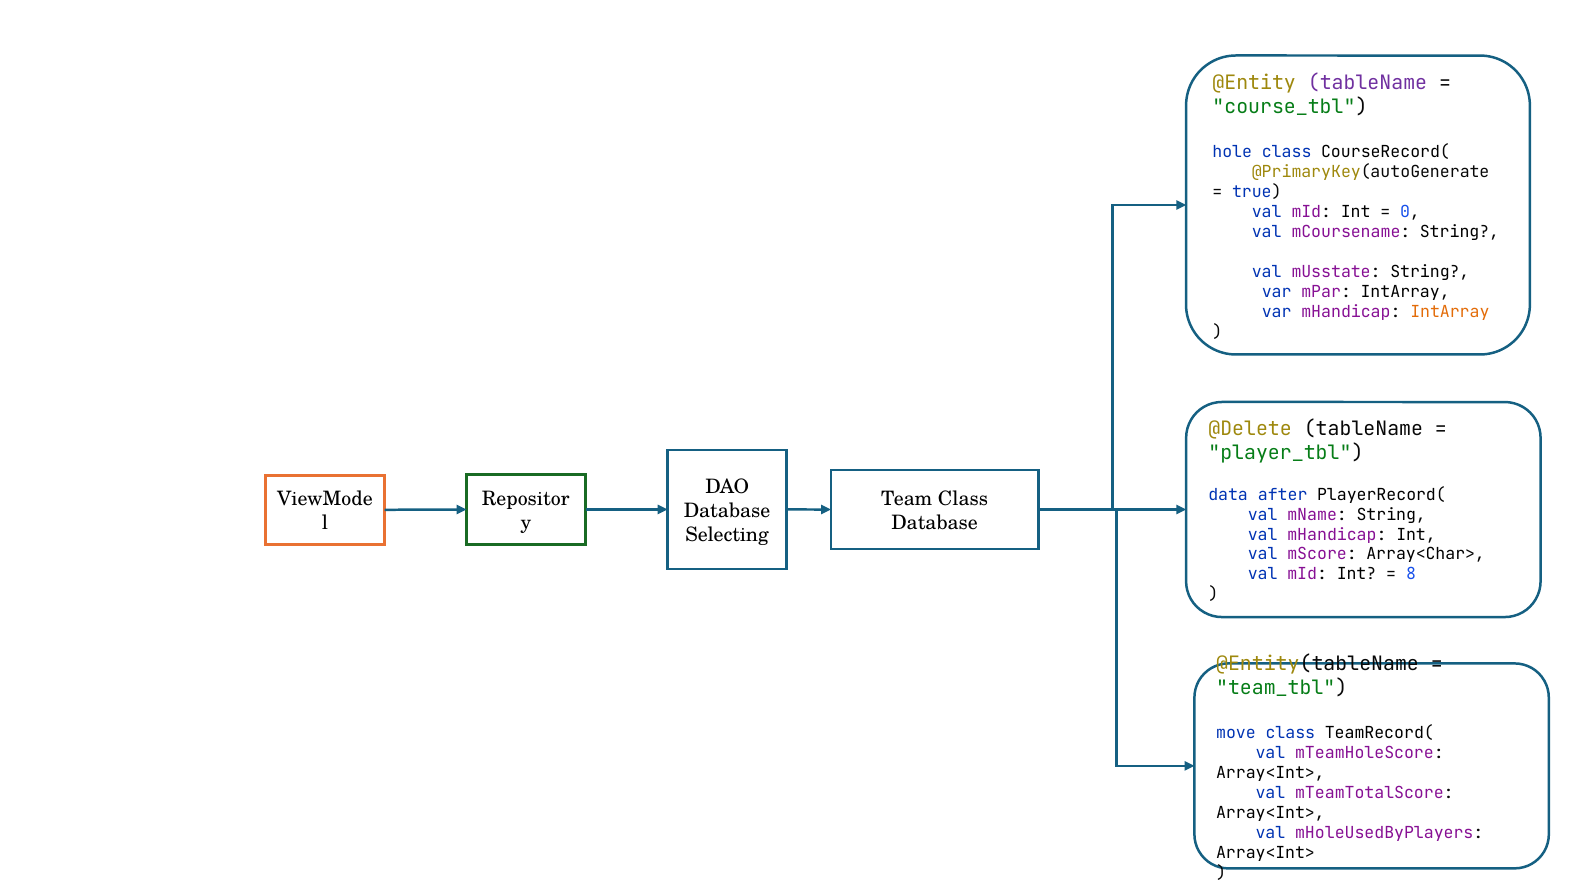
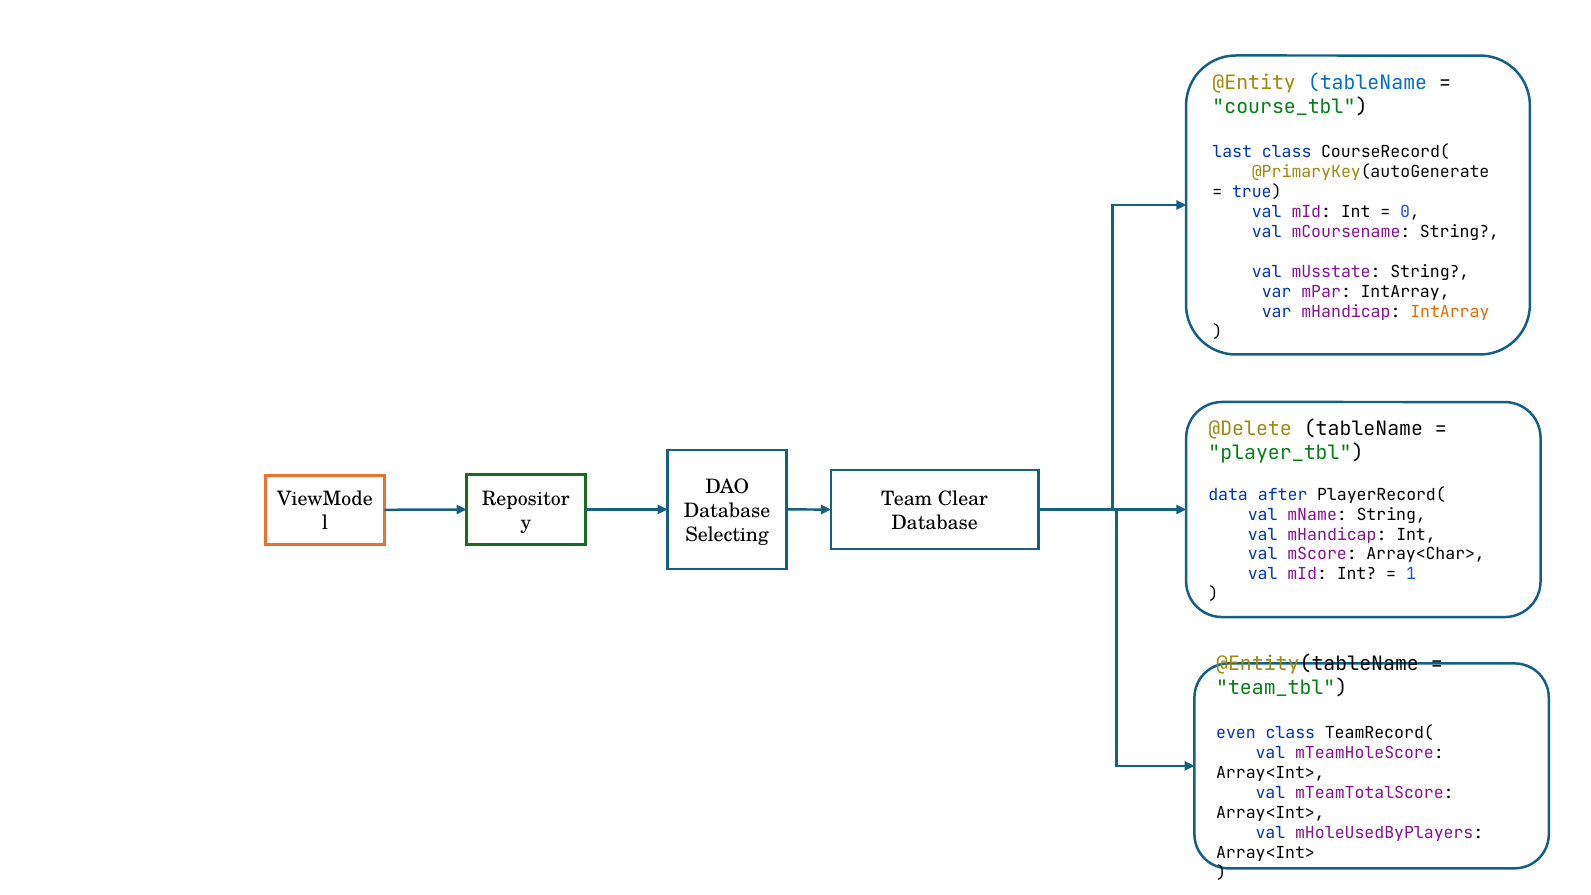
tableName at (1367, 83) colour: purple -> blue
hole: hole -> last
Team Class: Class -> Clear
8: 8 -> 1
move: move -> even
